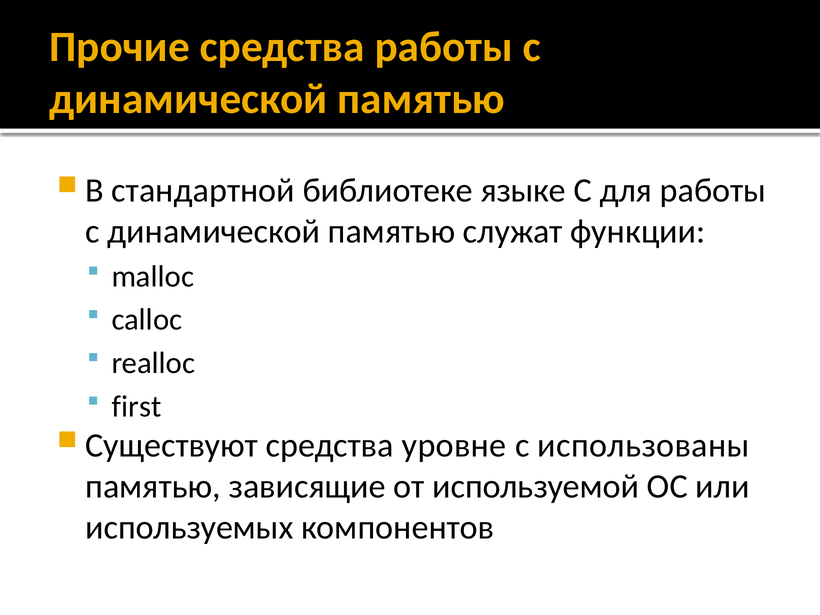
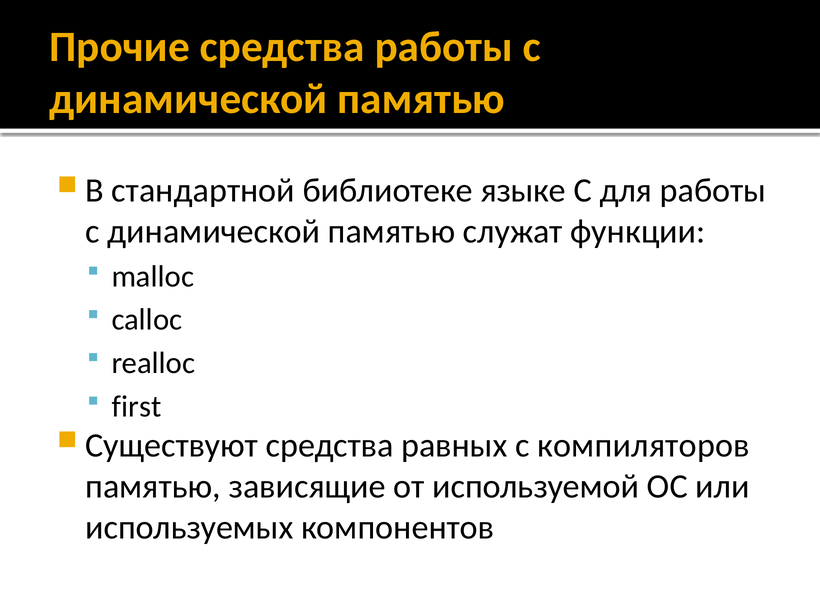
уровне: уровне -> равных
использованы: использованы -> компиляторов
